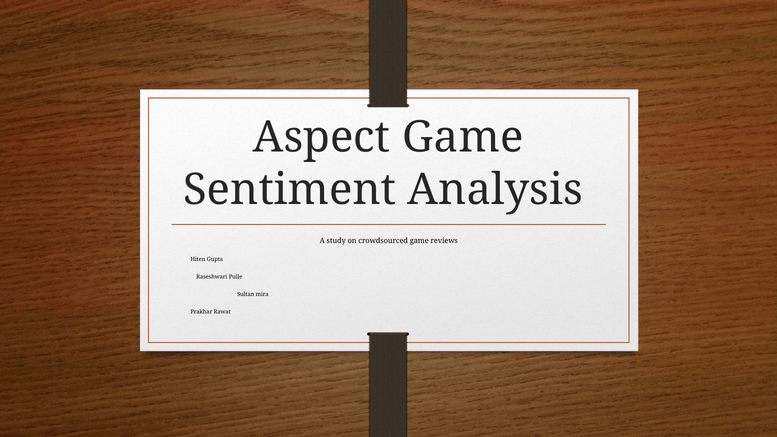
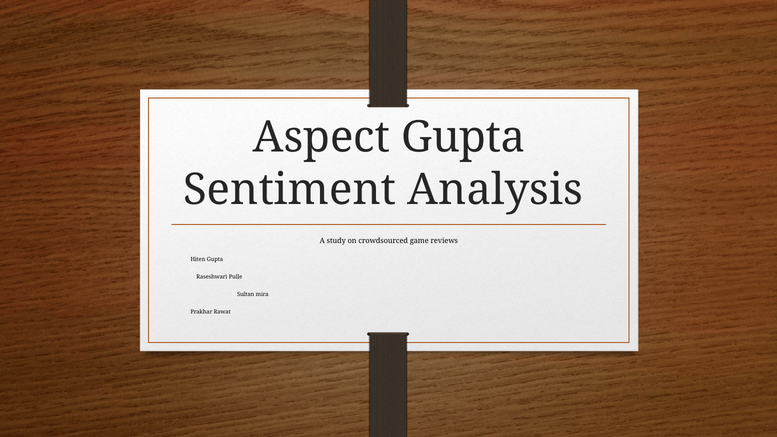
Aspect Game: Game -> Gupta
